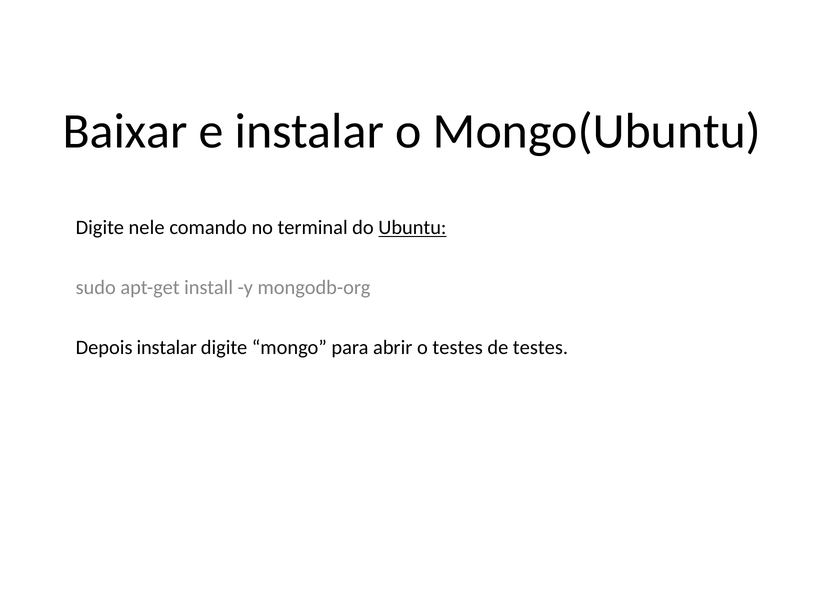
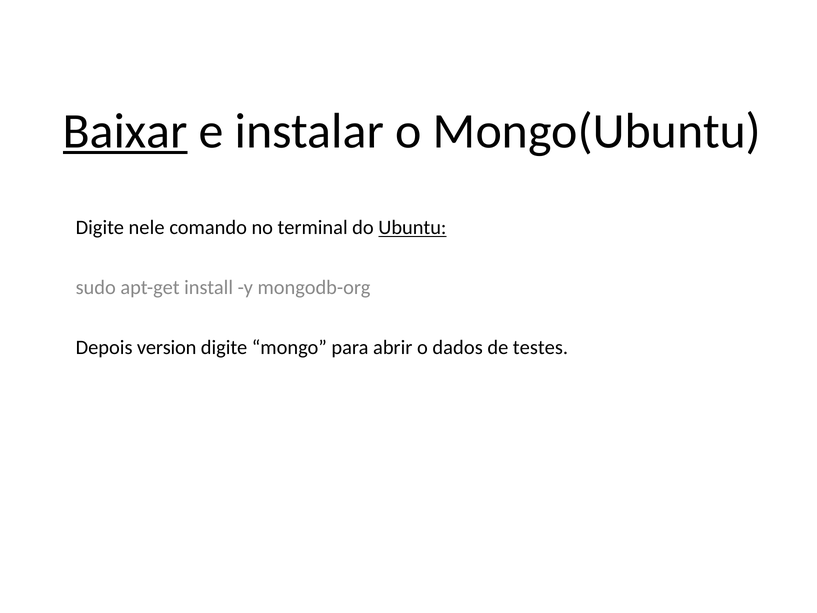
Baixar underline: none -> present
Depois instalar: instalar -> version
o testes: testes -> dados
